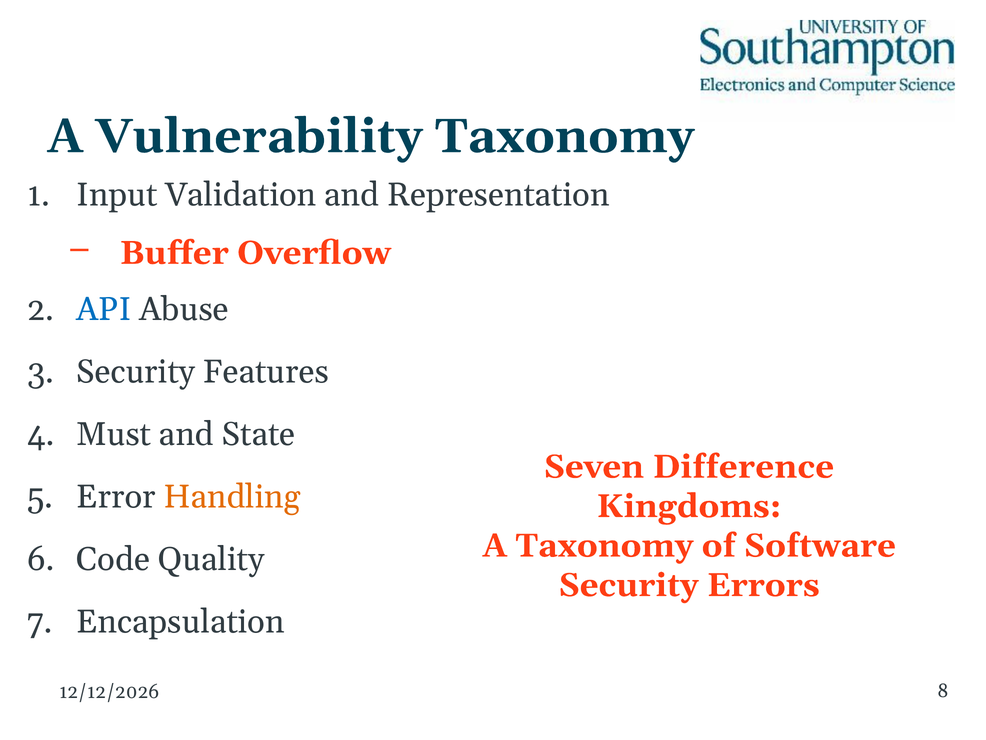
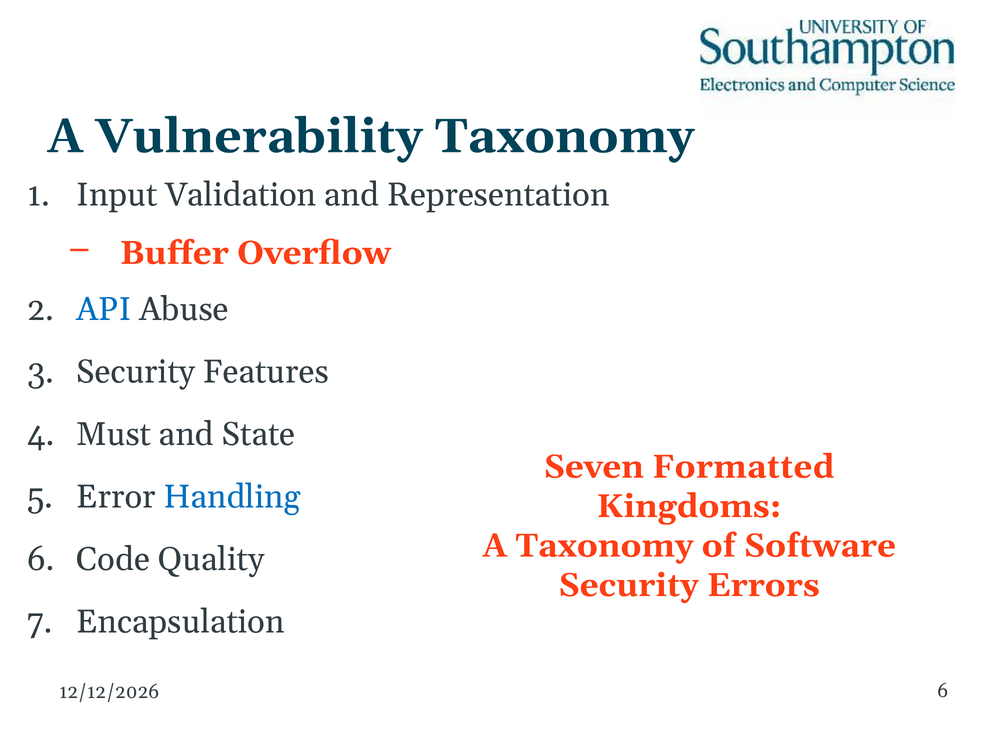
Difference: Difference -> Formatted
Handling colour: orange -> blue
8 at (943, 690): 8 -> 6
